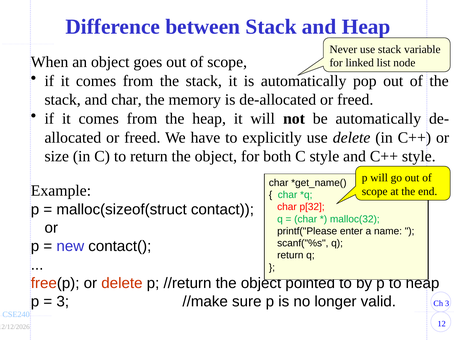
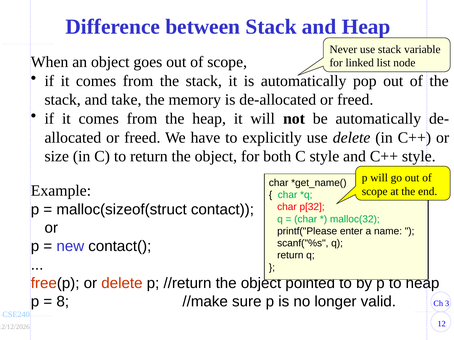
and char: char -> take
3 at (63, 302): 3 -> 8
